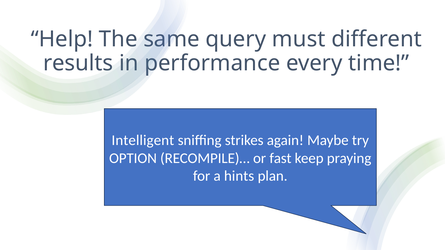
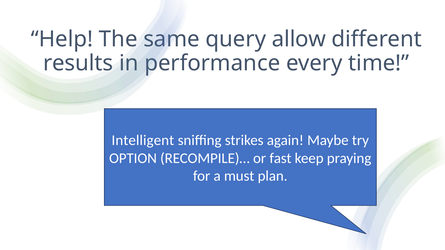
must: must -> allow
hints: hints -> must
